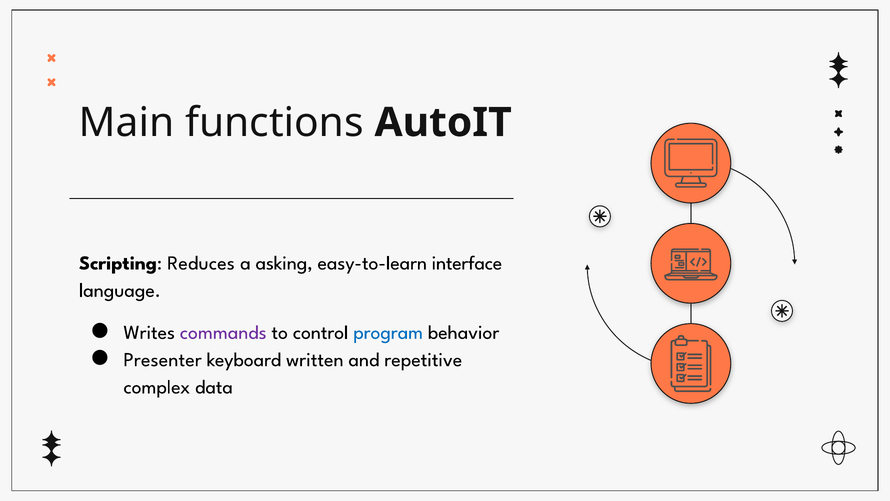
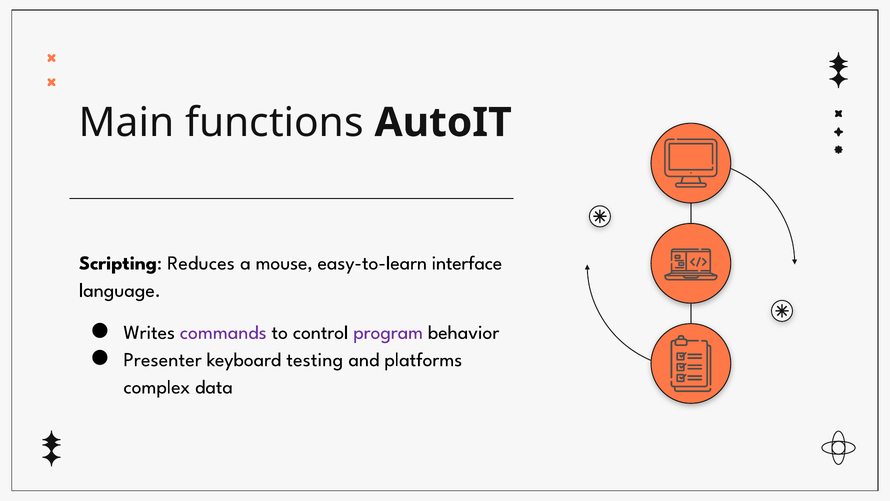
asking: asking -> mouse
program colour: blue -> purple
written: written -> testing
repetitive: repetitive -> platforms
